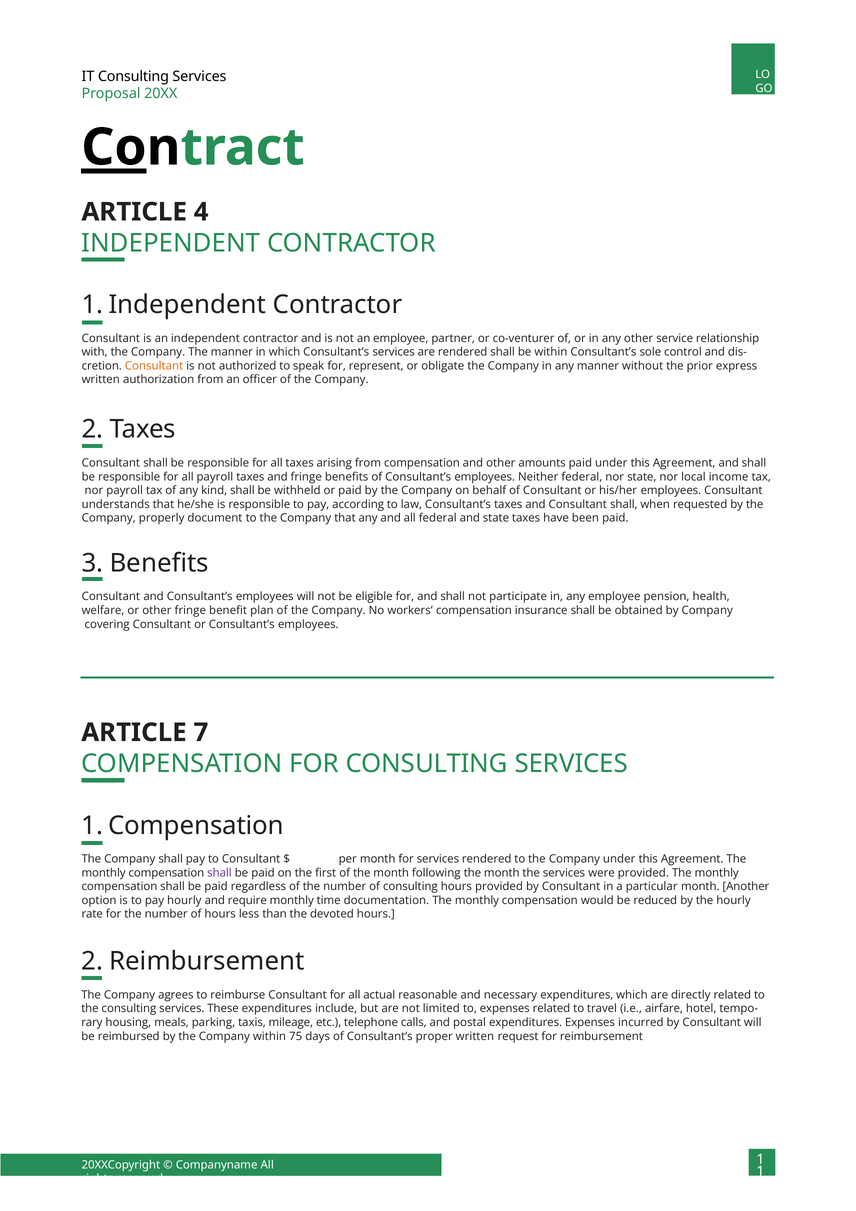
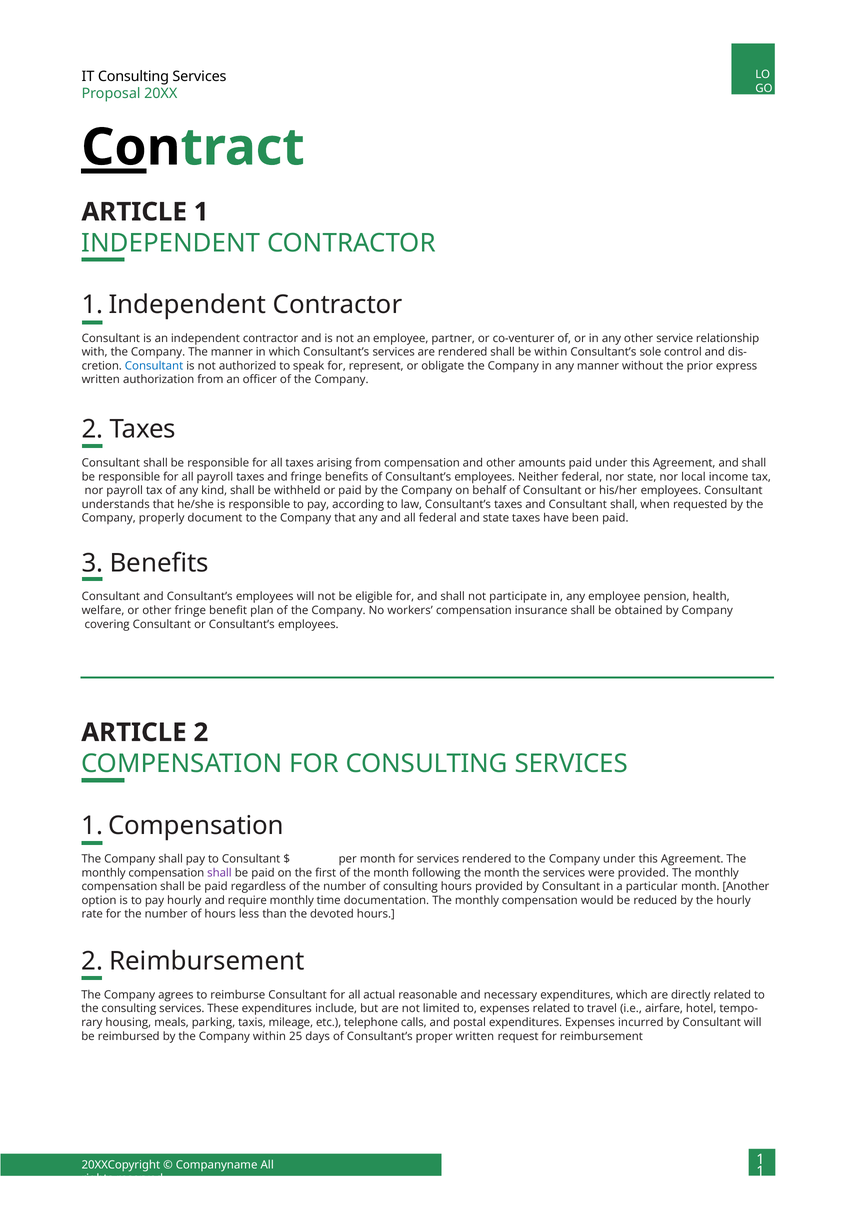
ARTICLE 4: 4 -> 1
Consultant at (154, 366) colour: orange -> blue
7: 7 -> 2
75: 75 -> 25
